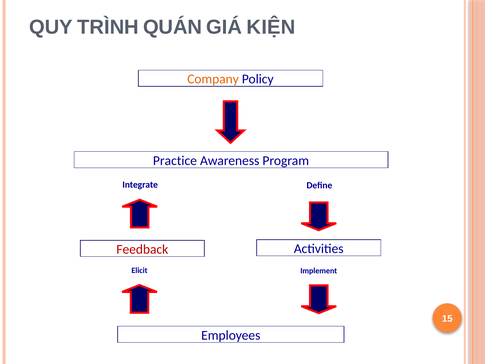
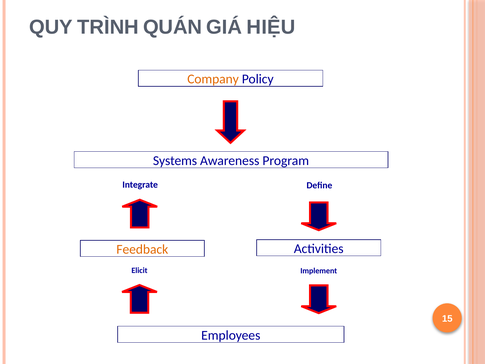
KIỆN: KIỆN -> HIỆU
Practice: Practice -> Systems
Feedback colour: red -> orange
